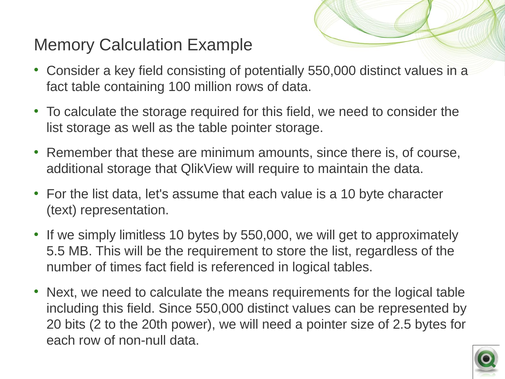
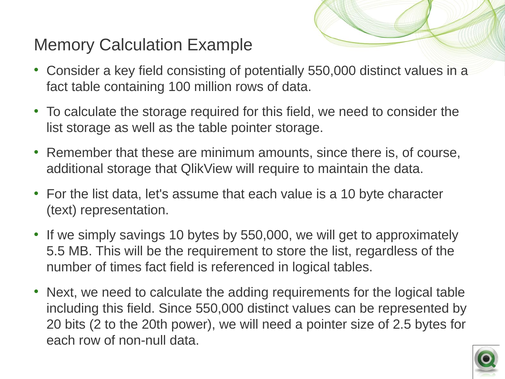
limitless: limitless -> savings
means: means -> adding
